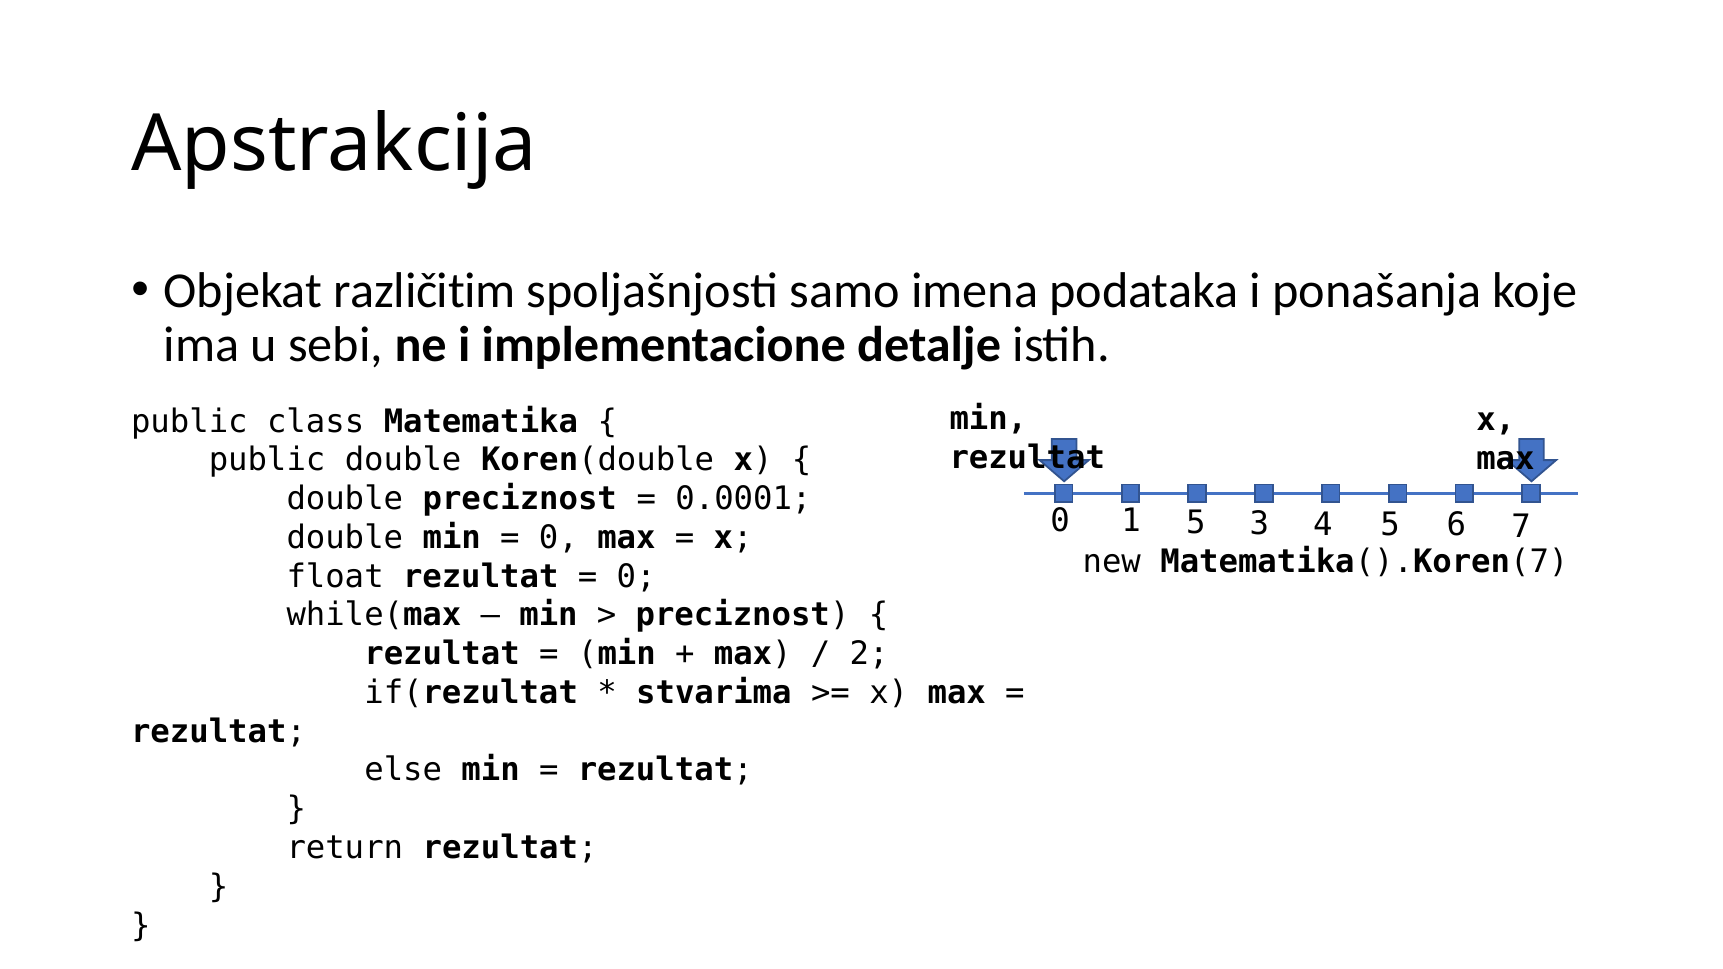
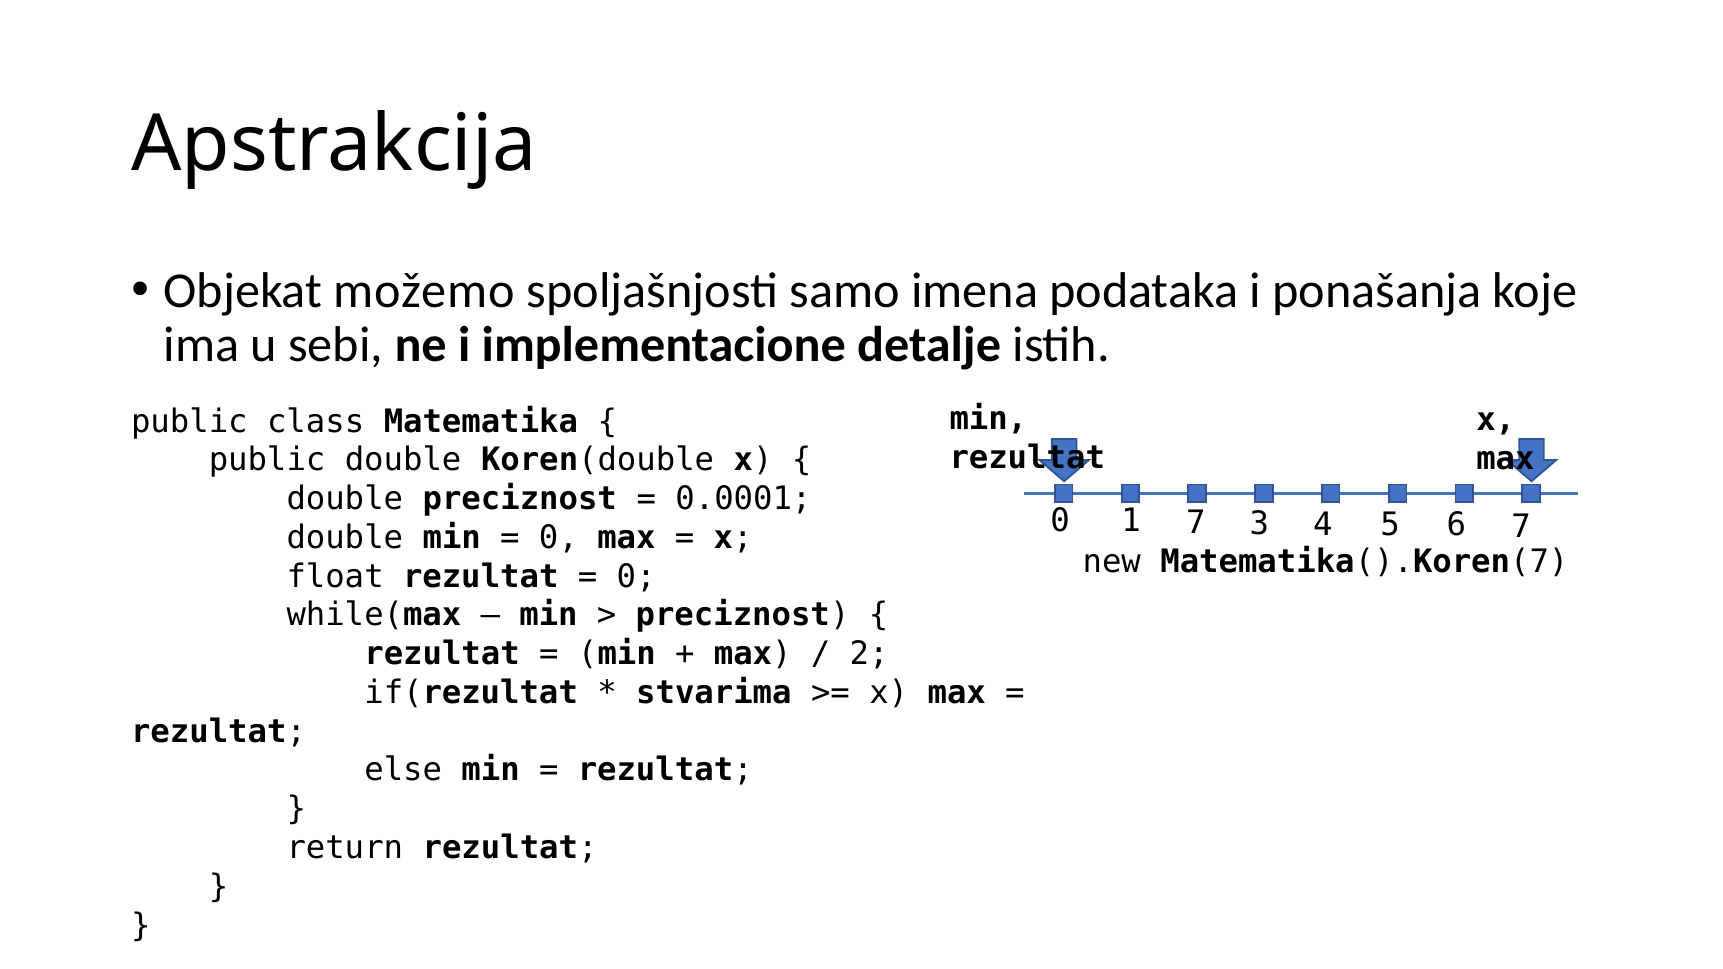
različitim: različitim -> možemo
1 5: 5 -> 7
